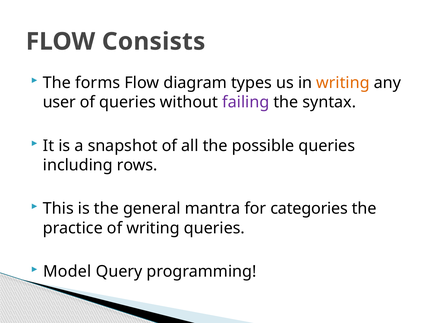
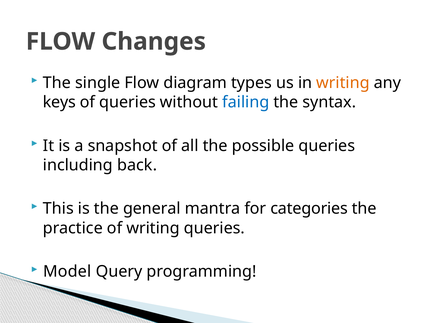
Consists: Consists -> Changes
forms: forms -> single
user: user -> keys
failing colour: purple -> blue
rows: rows -> back
